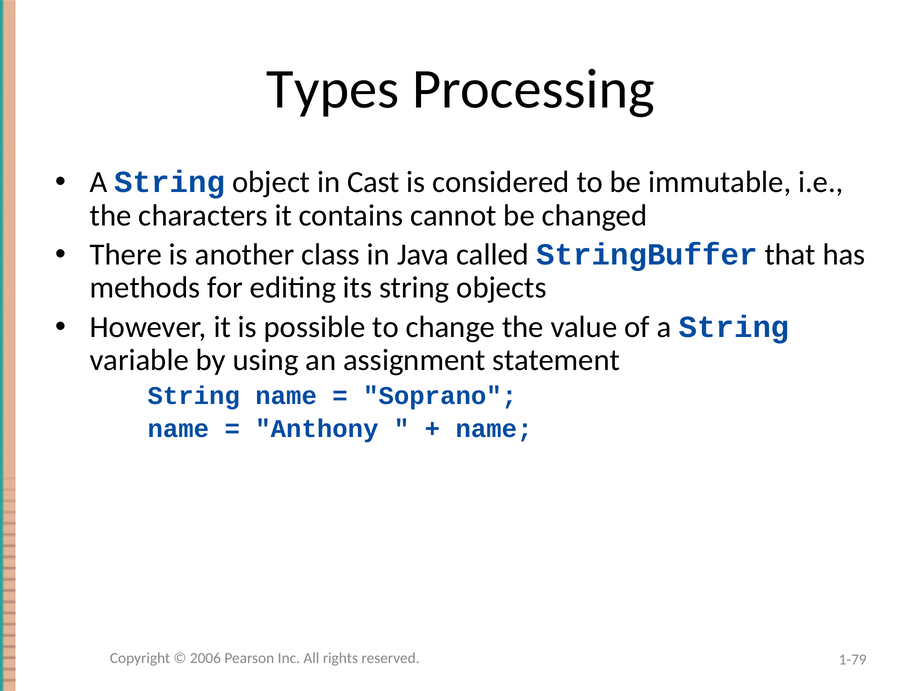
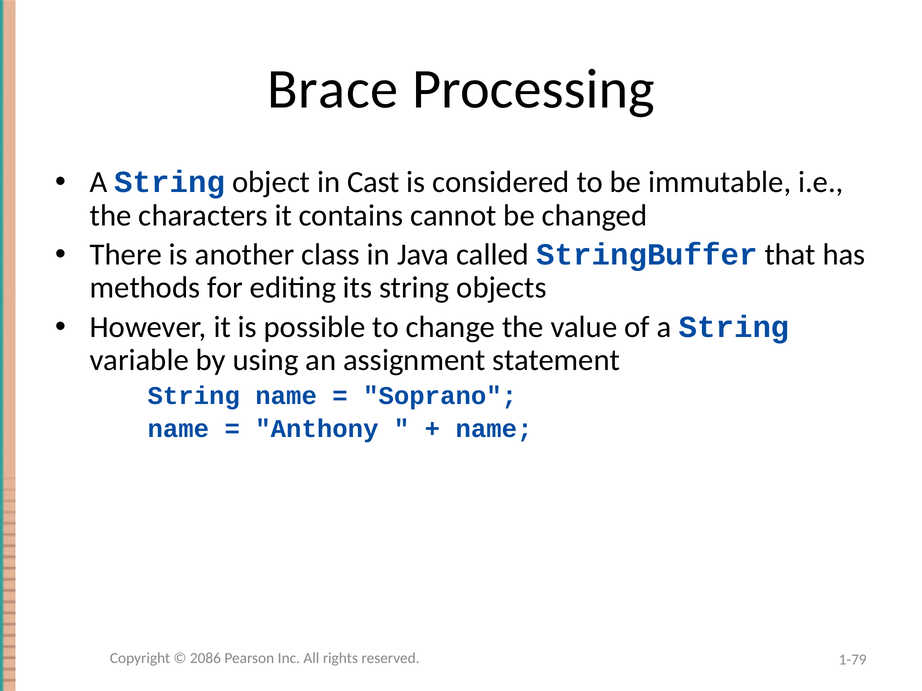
Types: Types -> Brace
2006: 2006 -> 2086
